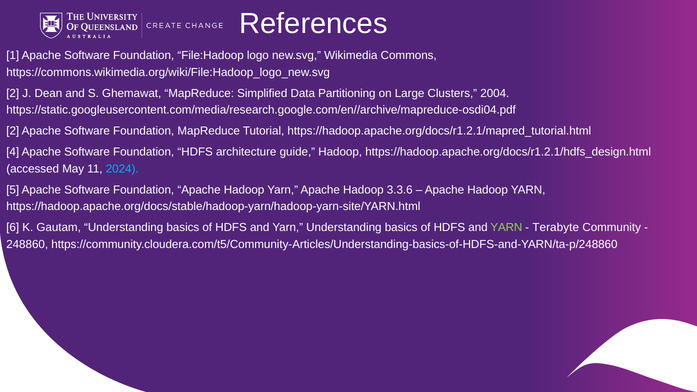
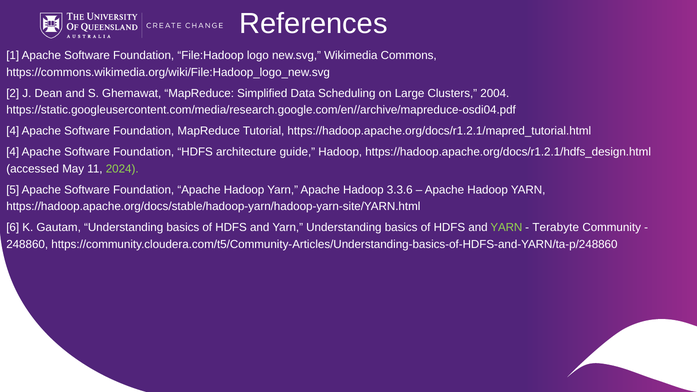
Partitioning: Partitioning -> Scheduling
2 at (13, 131): 2 -> 4
2024 colour: light blue -> light green
